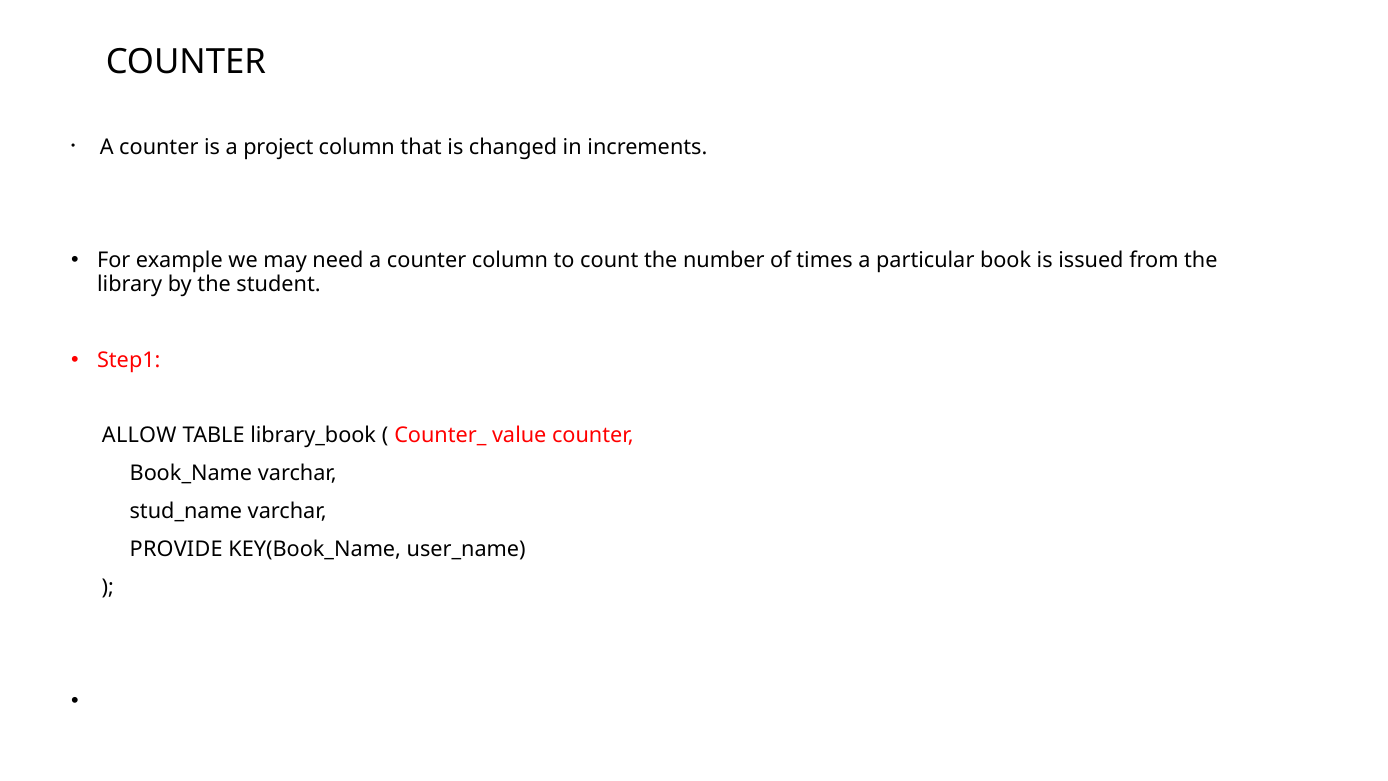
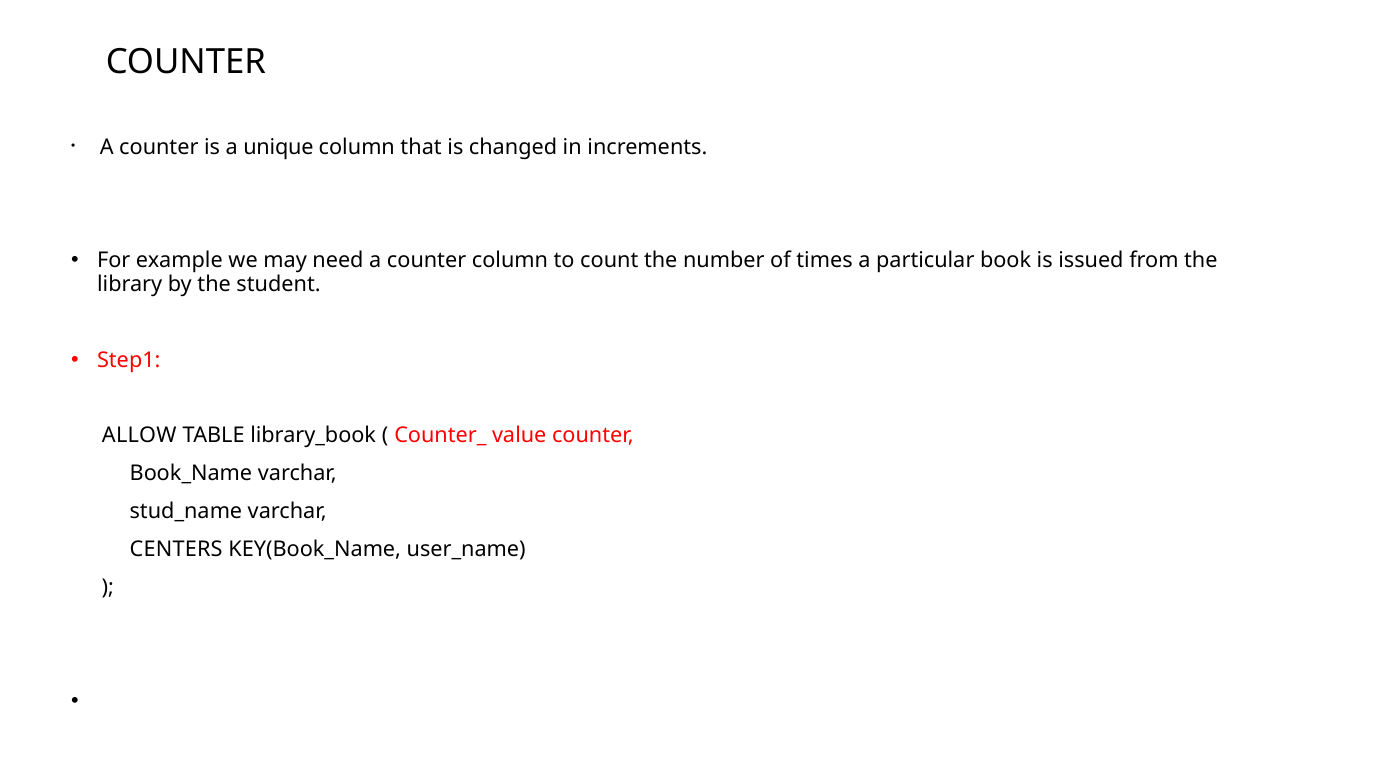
project: project -> unique
PROVIDE: PROVIDE -> CENTERS
